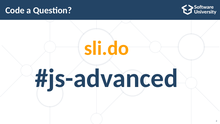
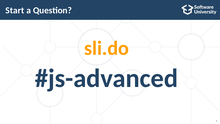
Code: Code -> Start
